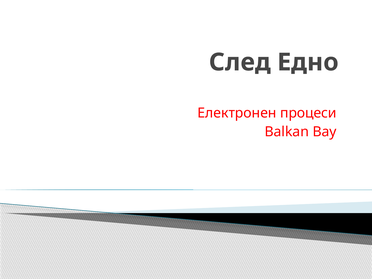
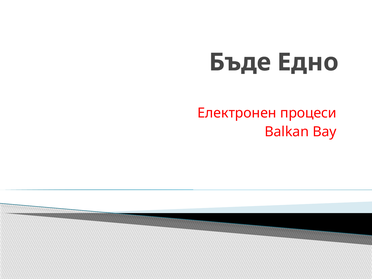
След: След -> Бъде
